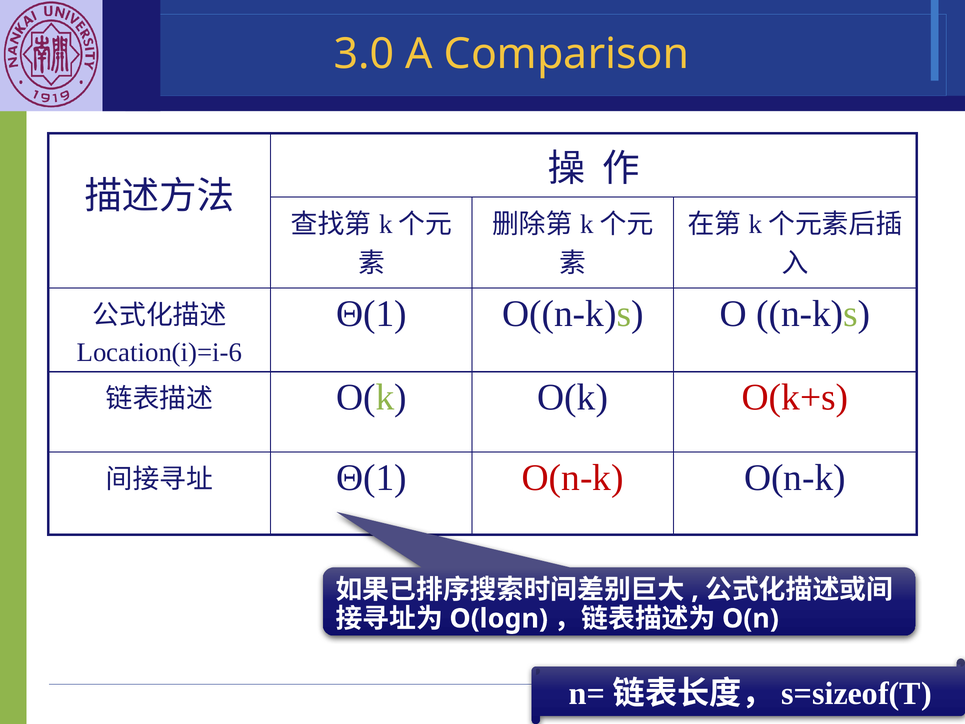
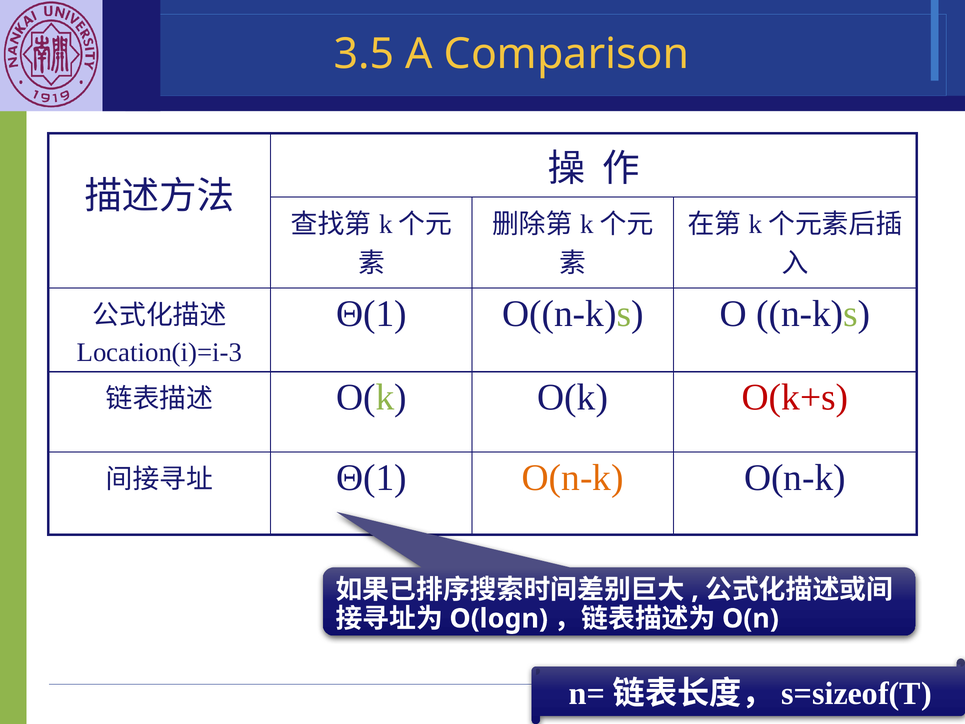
3.0: 3.0 -> 3.5
Location(i)=i-6: Location(i)=i-6 -> Location(i)=i-3
O(n-k at (573, 478) colour: red -> orange
